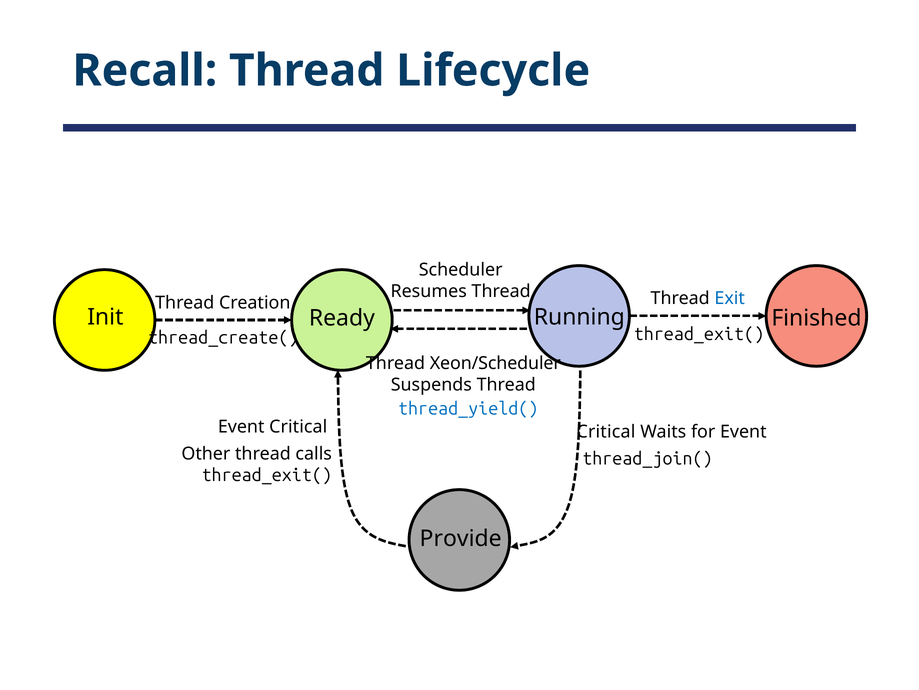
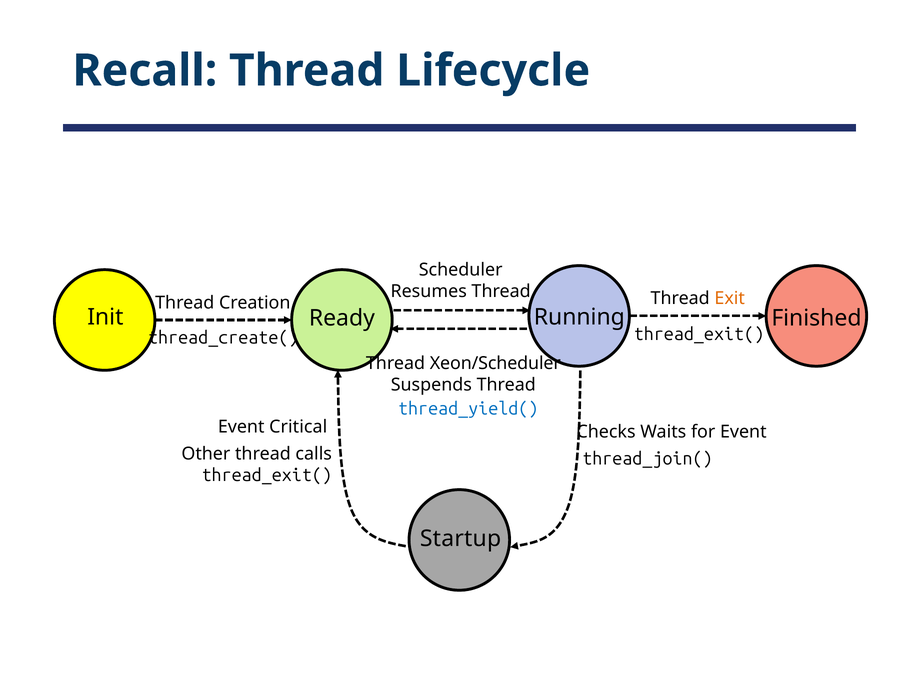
Exit colour: blue -> orange
Critical at (606, 431): Critical -> Checks
Provide: Provide -> Startup
